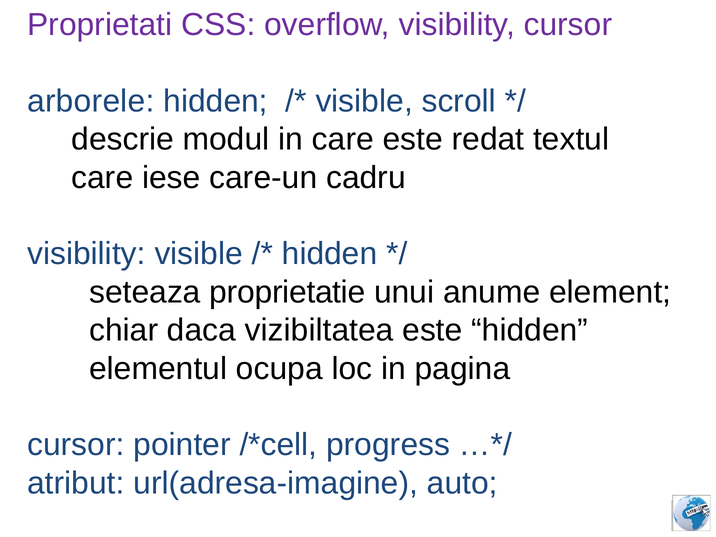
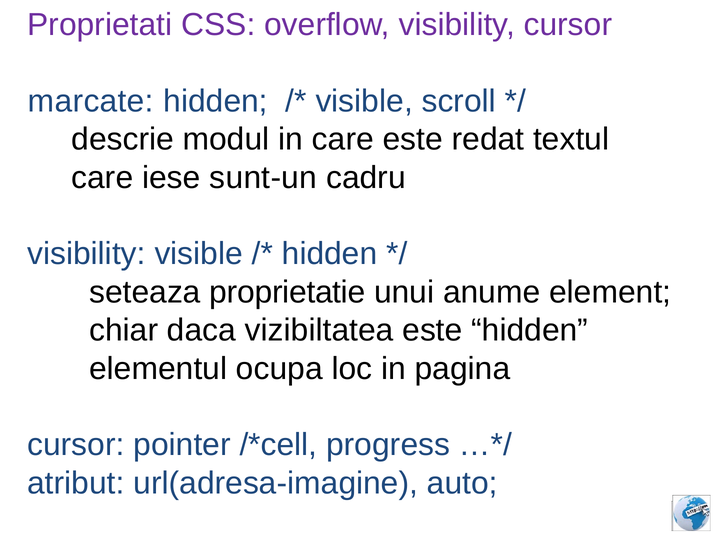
arborele: arborele -> marcate
care-un: care-un -> sunt-un
